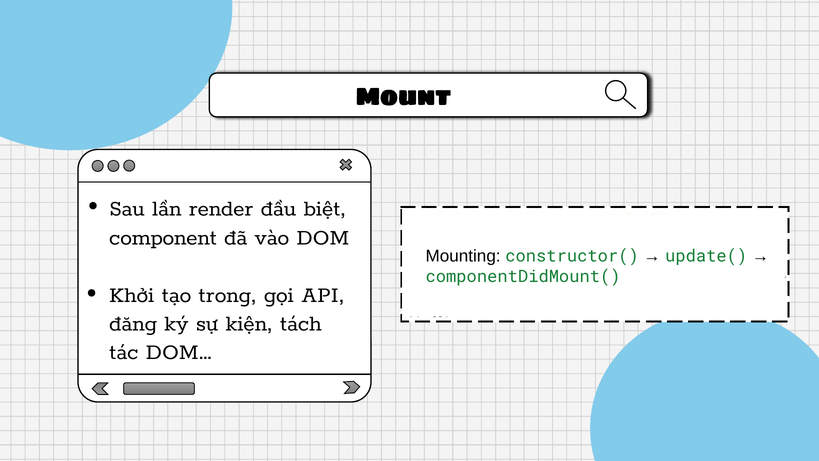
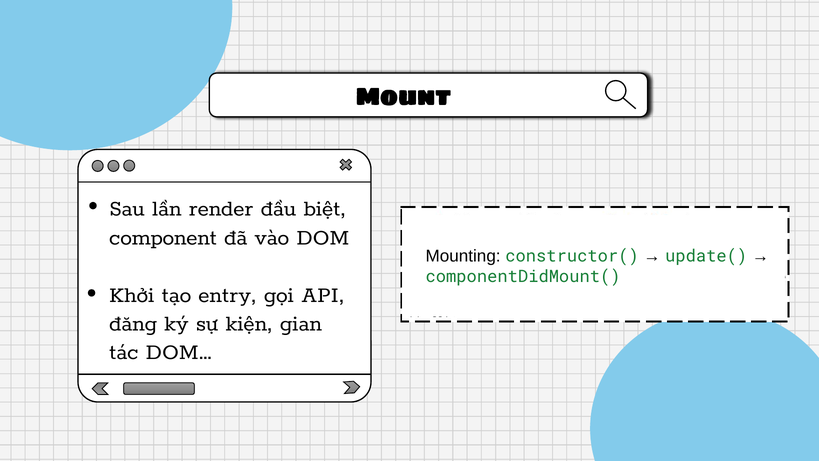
trong: trong -> entry
tách: tách -> gian
